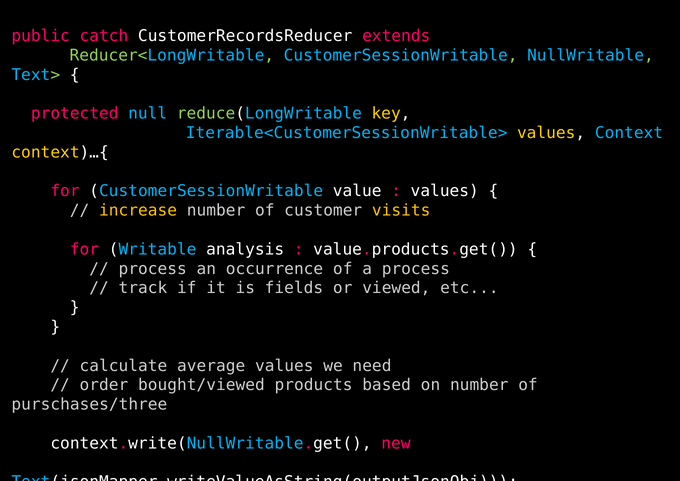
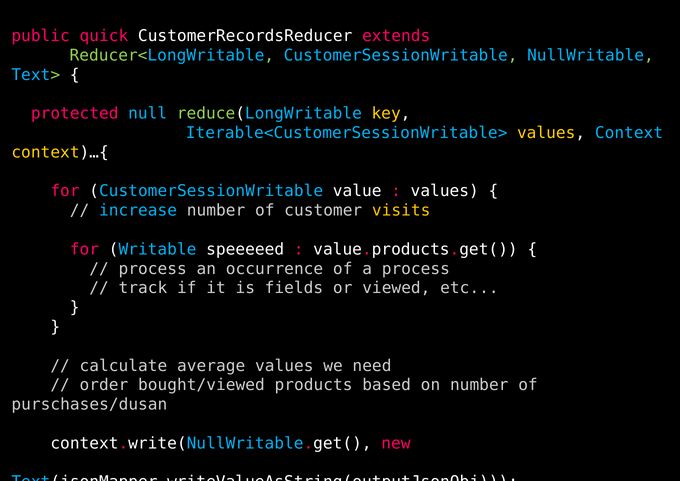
catch: catch -> quick
increase colour: yellow -> light blue
analysis: analysis -> speeeeed
purschases/three: purschases/three -> purschases/dusan
